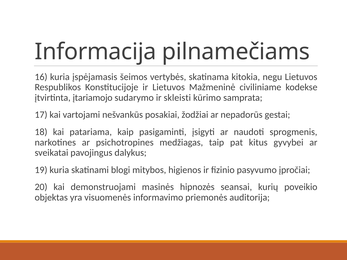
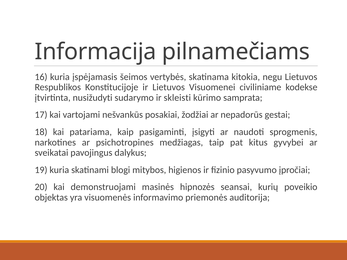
Mažmeninė: Mažmeninė -> Visuomenei
įtariamojo: įtariamojo -> nusižudyti
